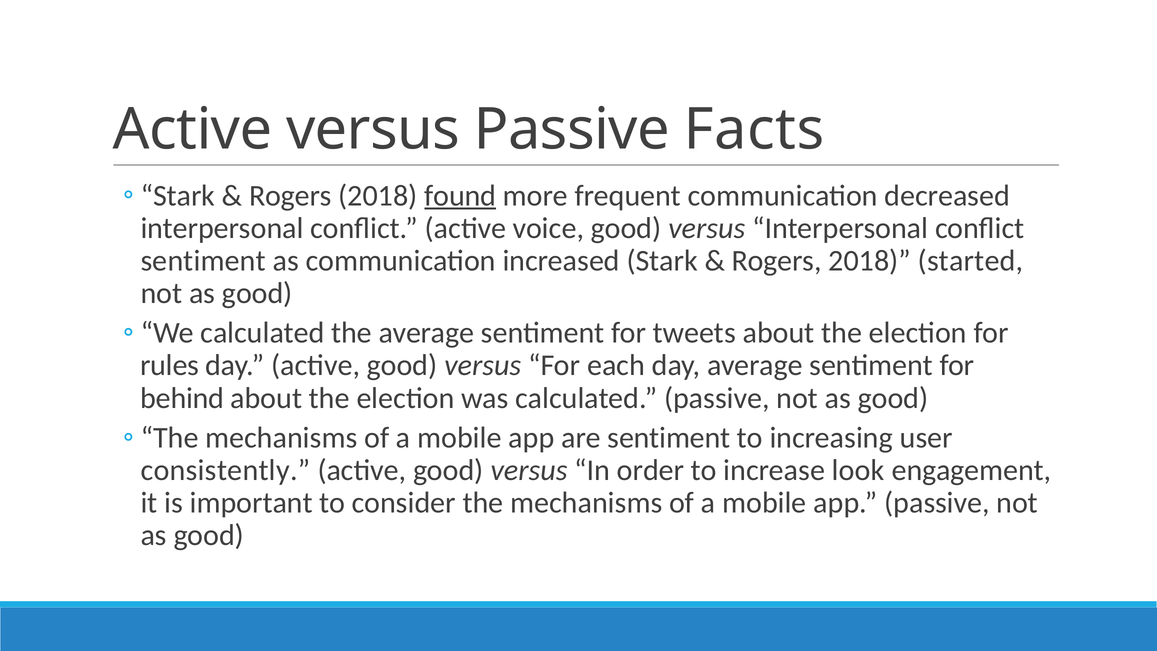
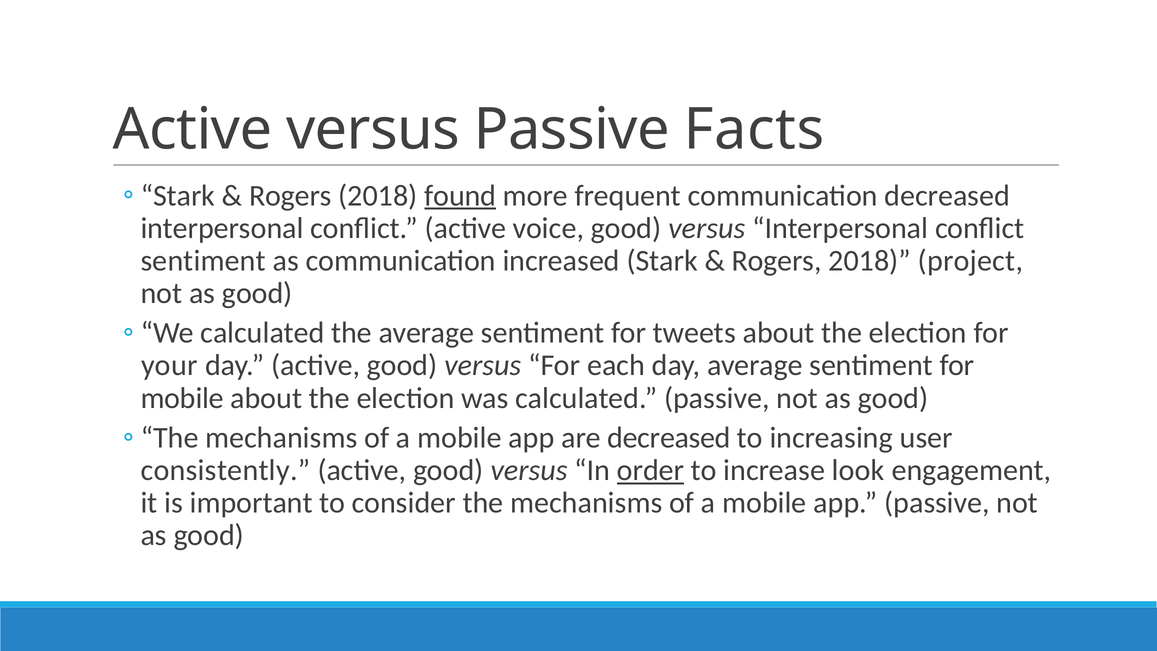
started: started -> project
rules: rules -> your
behind at (182, 398): behind -> mobile
are sentiment: sentiment -> decreased
order underline: none -> present
